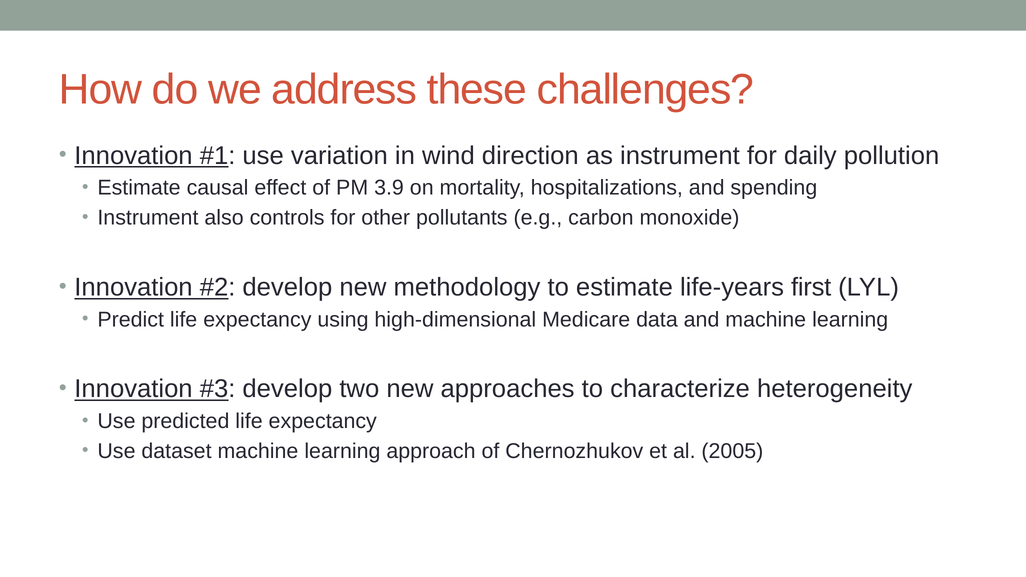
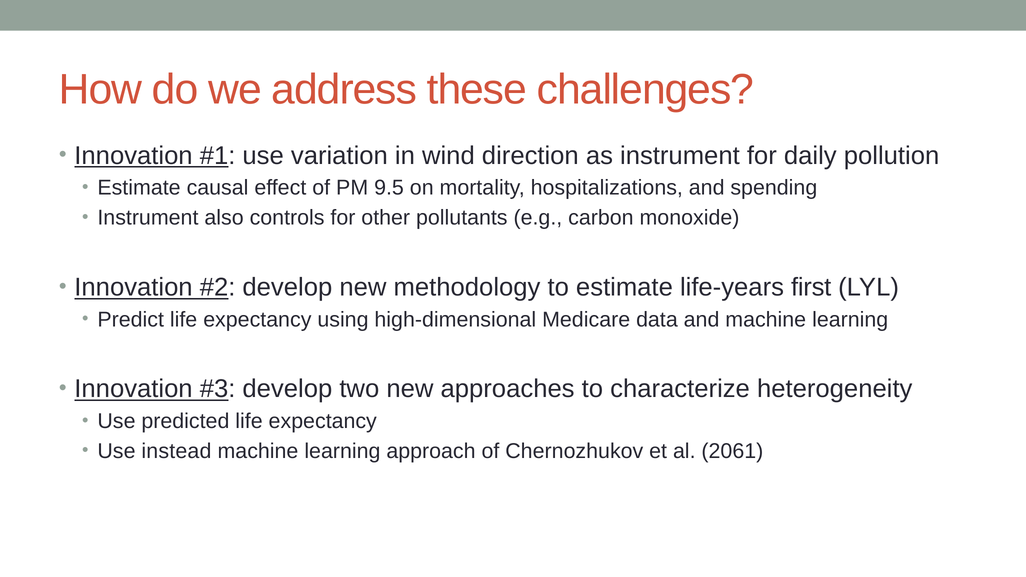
3.9: 3.9 -> 9.5
dataset: dataset -> instead
2005: 2005 -> 2061
